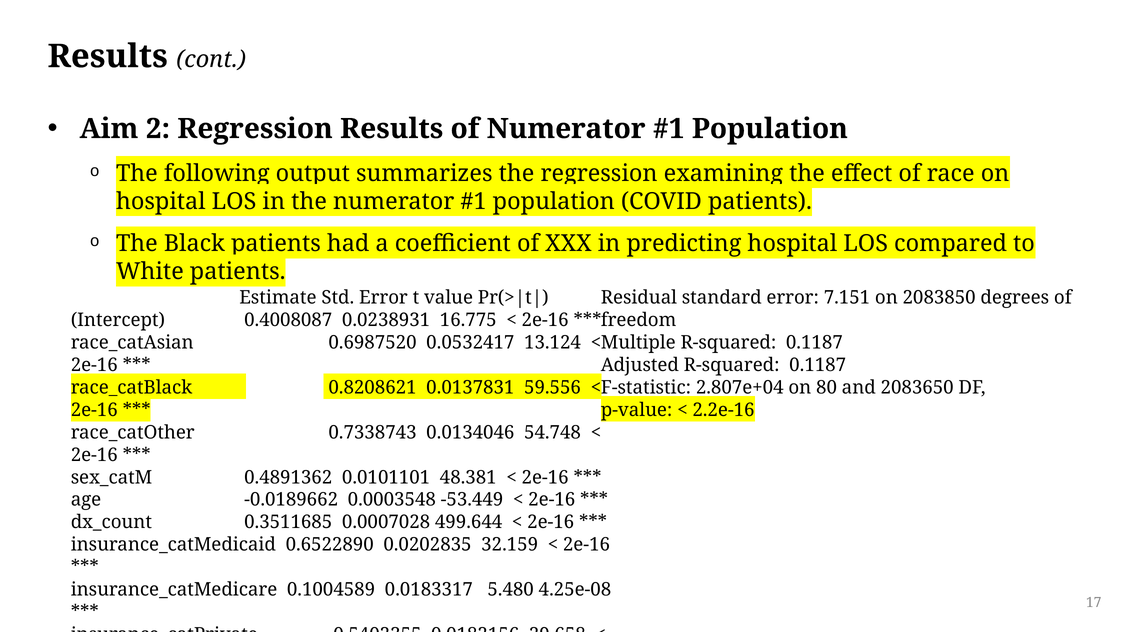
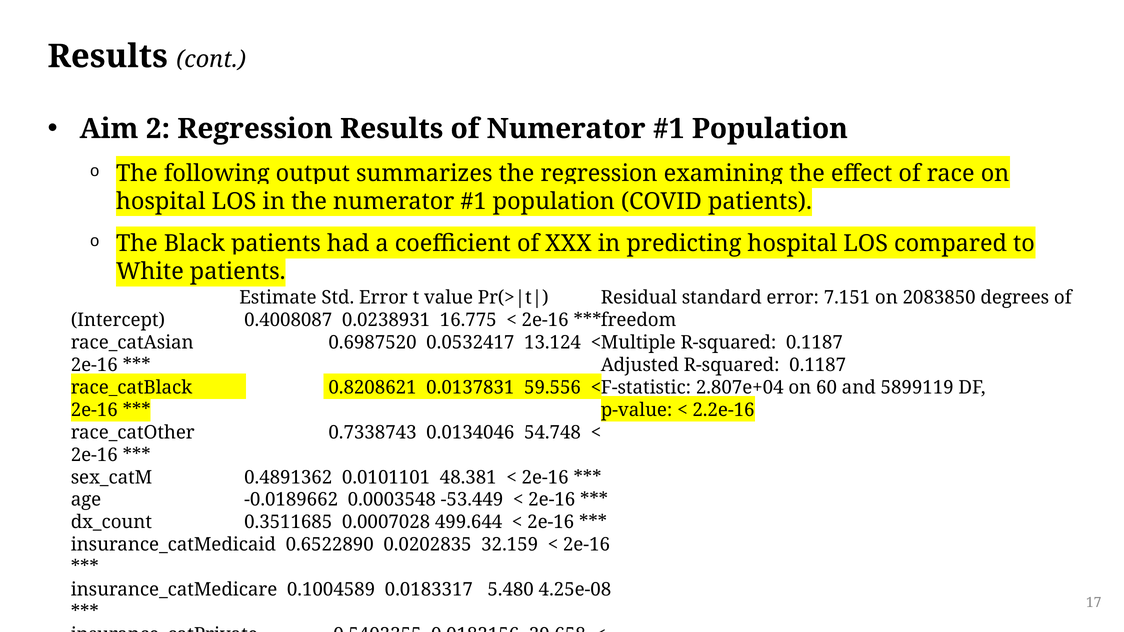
80: 80 -> 60
2083650: 2083650 -> 5899119
